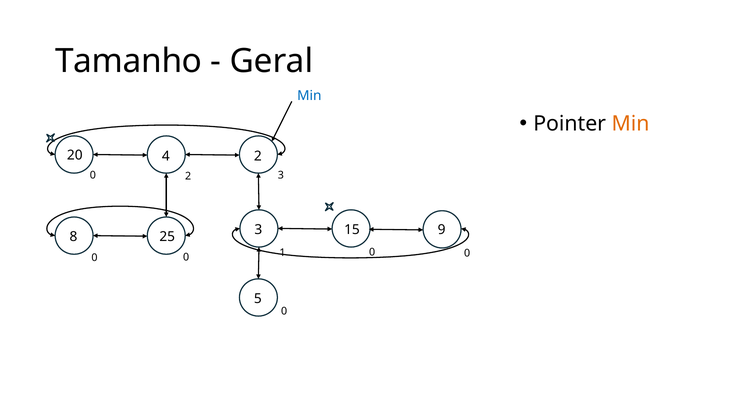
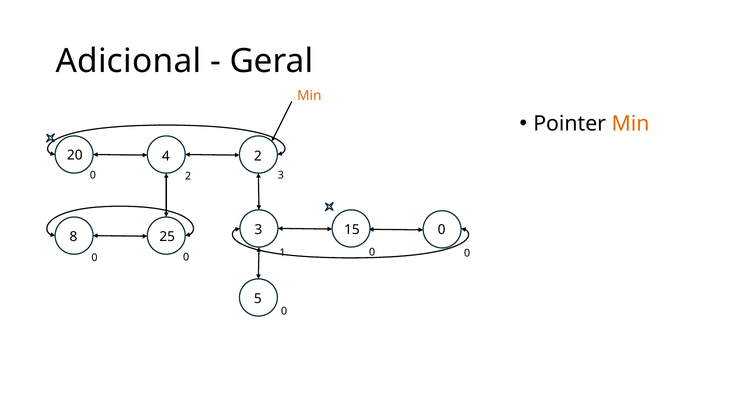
Tamanho: Tamanho -> Adicional
Min at (309, 96) colour: blue -> orange
3 9: 9 -> 0
